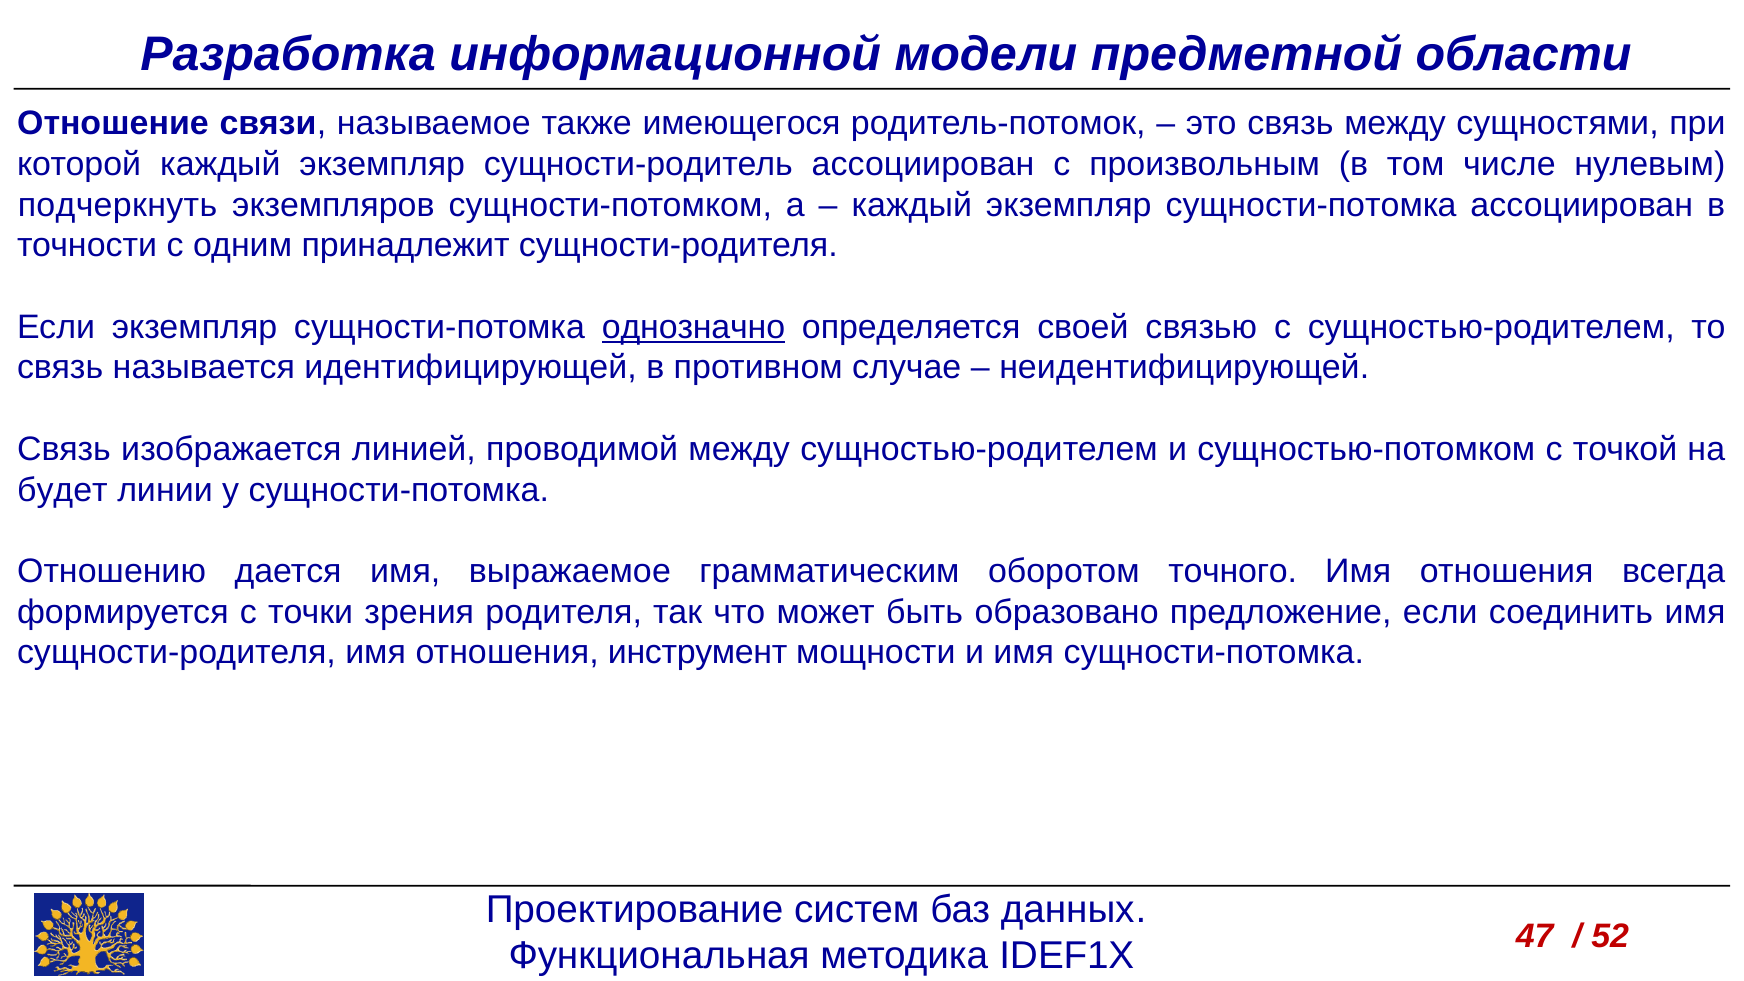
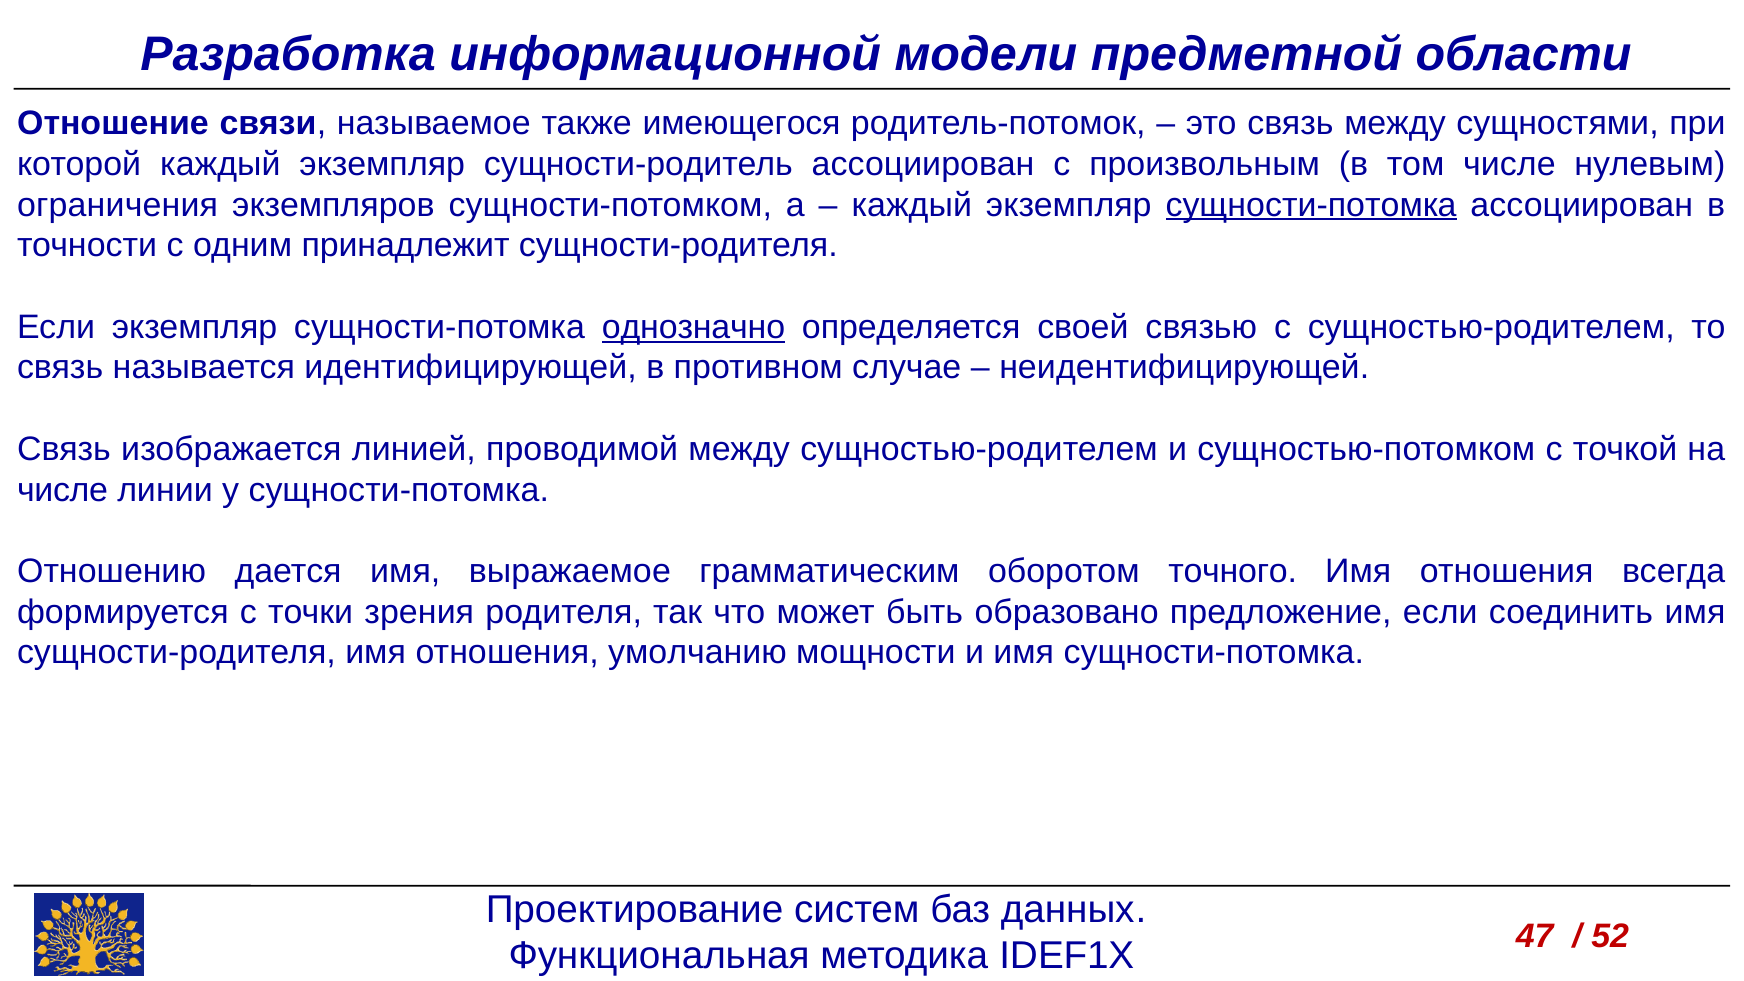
подчеркнуть: подчеркнуть -> ограничения
сущности-потомка at (1311, 205) underline: none -> present
будет at (62, 490): будет -> числе
инструмент: инструмент -> умолчанию
